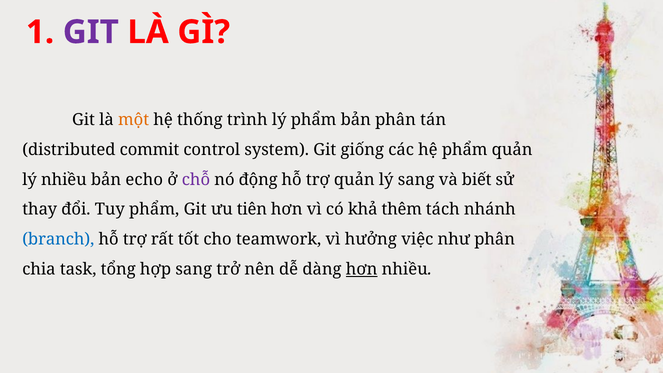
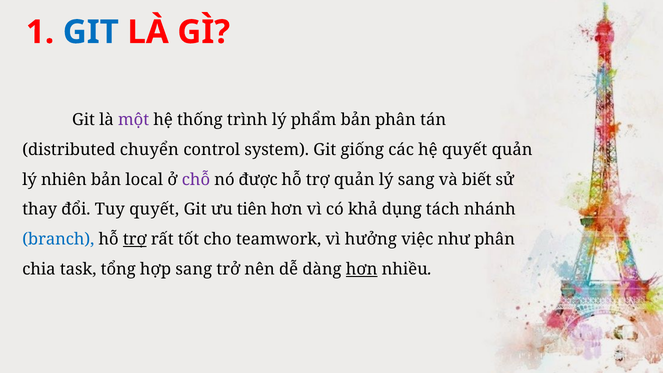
GIT at (91, 32) colour: purple -> blue
một colour: orange -> purple
commit: commit -> chuyển
hệ phẩm: phẩm -> quyết
lý nhiều: nhiều -> nhiên
echo: echo -> local
động: động -> được
Tuy phẩm: phẩm -> quyết
thêm: thêm -> dụng
trợ at (135, 239) underline: none -> present
